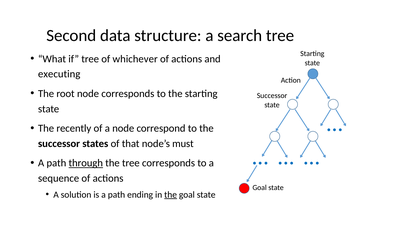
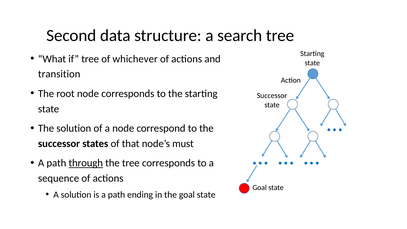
executing: executing -> transition
The recently: recently -> solution
the at (171, 195) underline: present -> none
